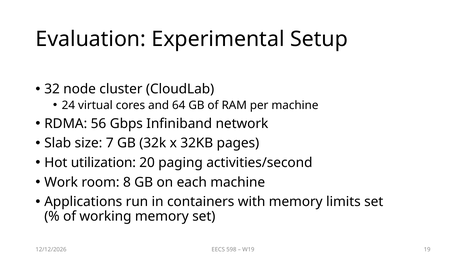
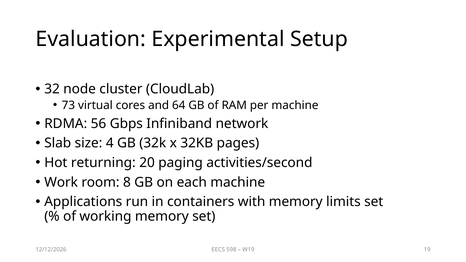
24: 24 -> 73
7: 7 -> 4
utilization: utilization -> returning
